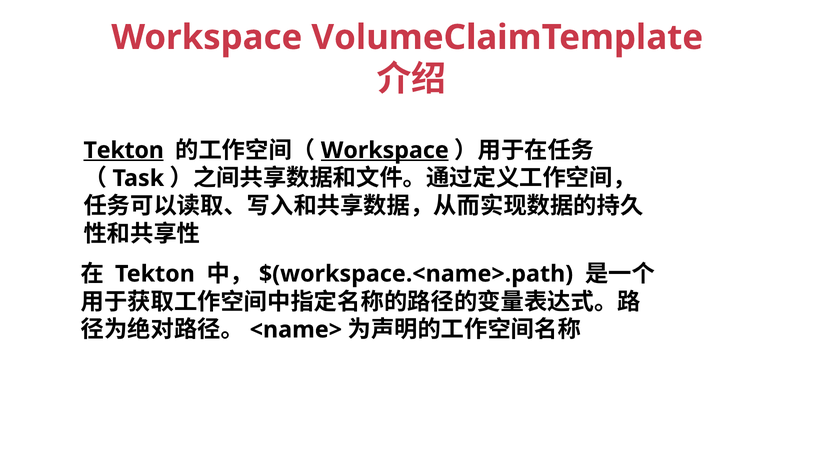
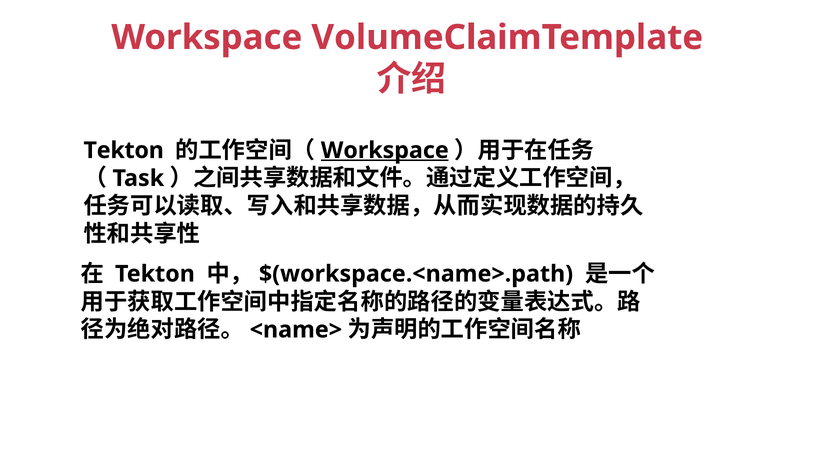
Tekton at (124, 150) underline: present -> none
